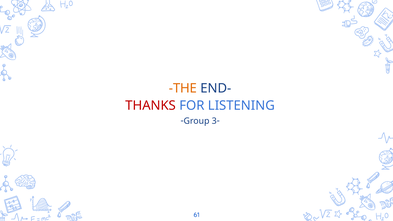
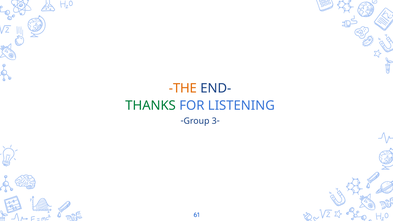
THANKS colour: red -> green
